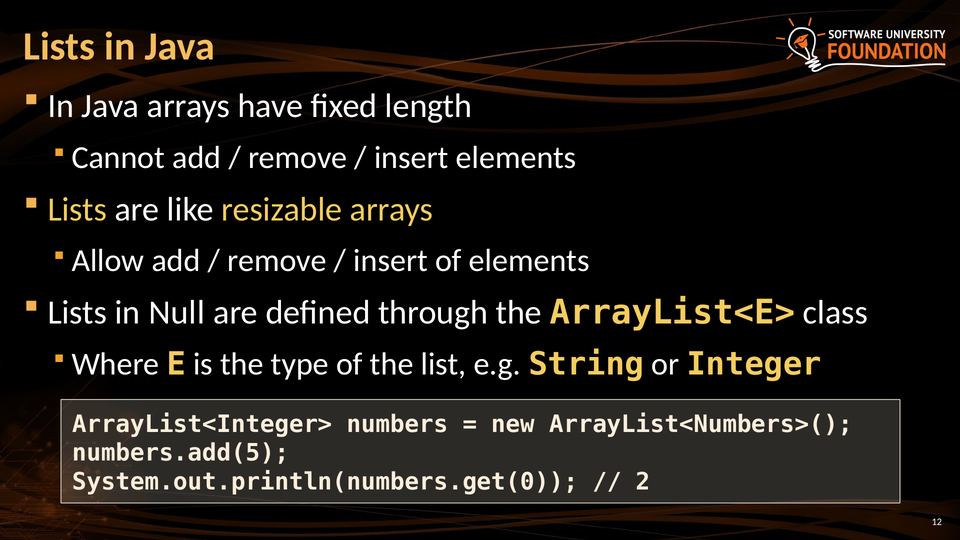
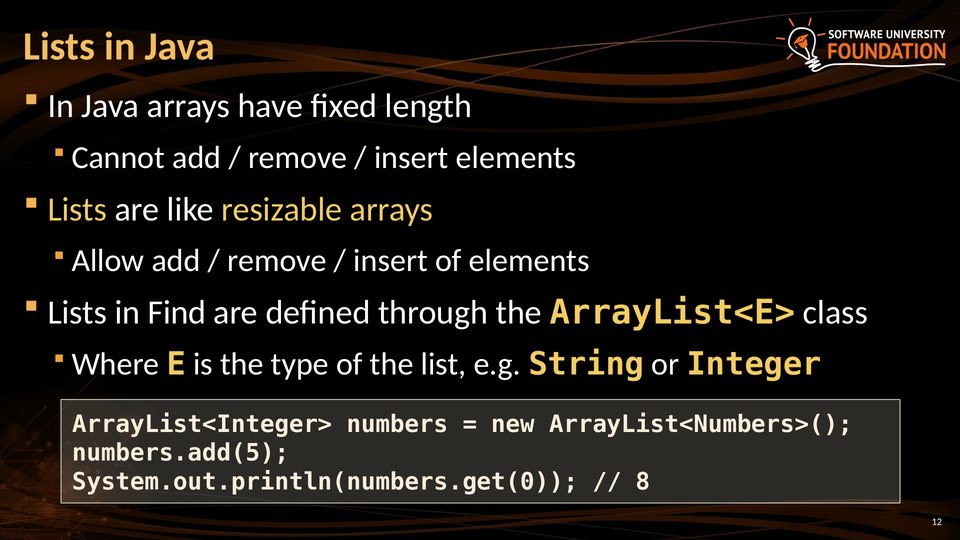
Null: Null -> Find
2: 2 -> 8
